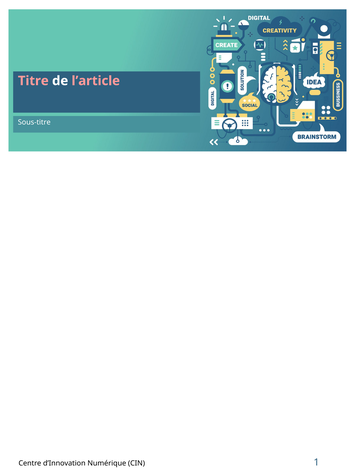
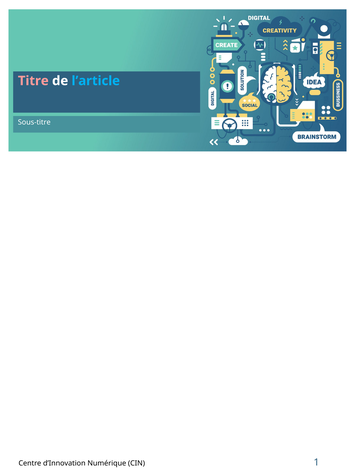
l’article colour: pink -> light blue
